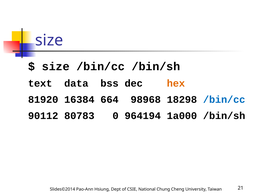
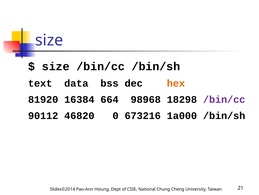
/bin/cc at (224, 99) colour: blue -> purple
80783: 80783 -> 46820
964194: 964194 -> 673216
